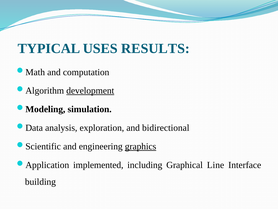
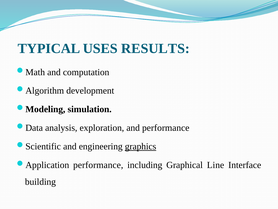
development underline: present -> none
and bidirectional: bidirectional -> performance
implemented at (98, 165): implemented -> performance
